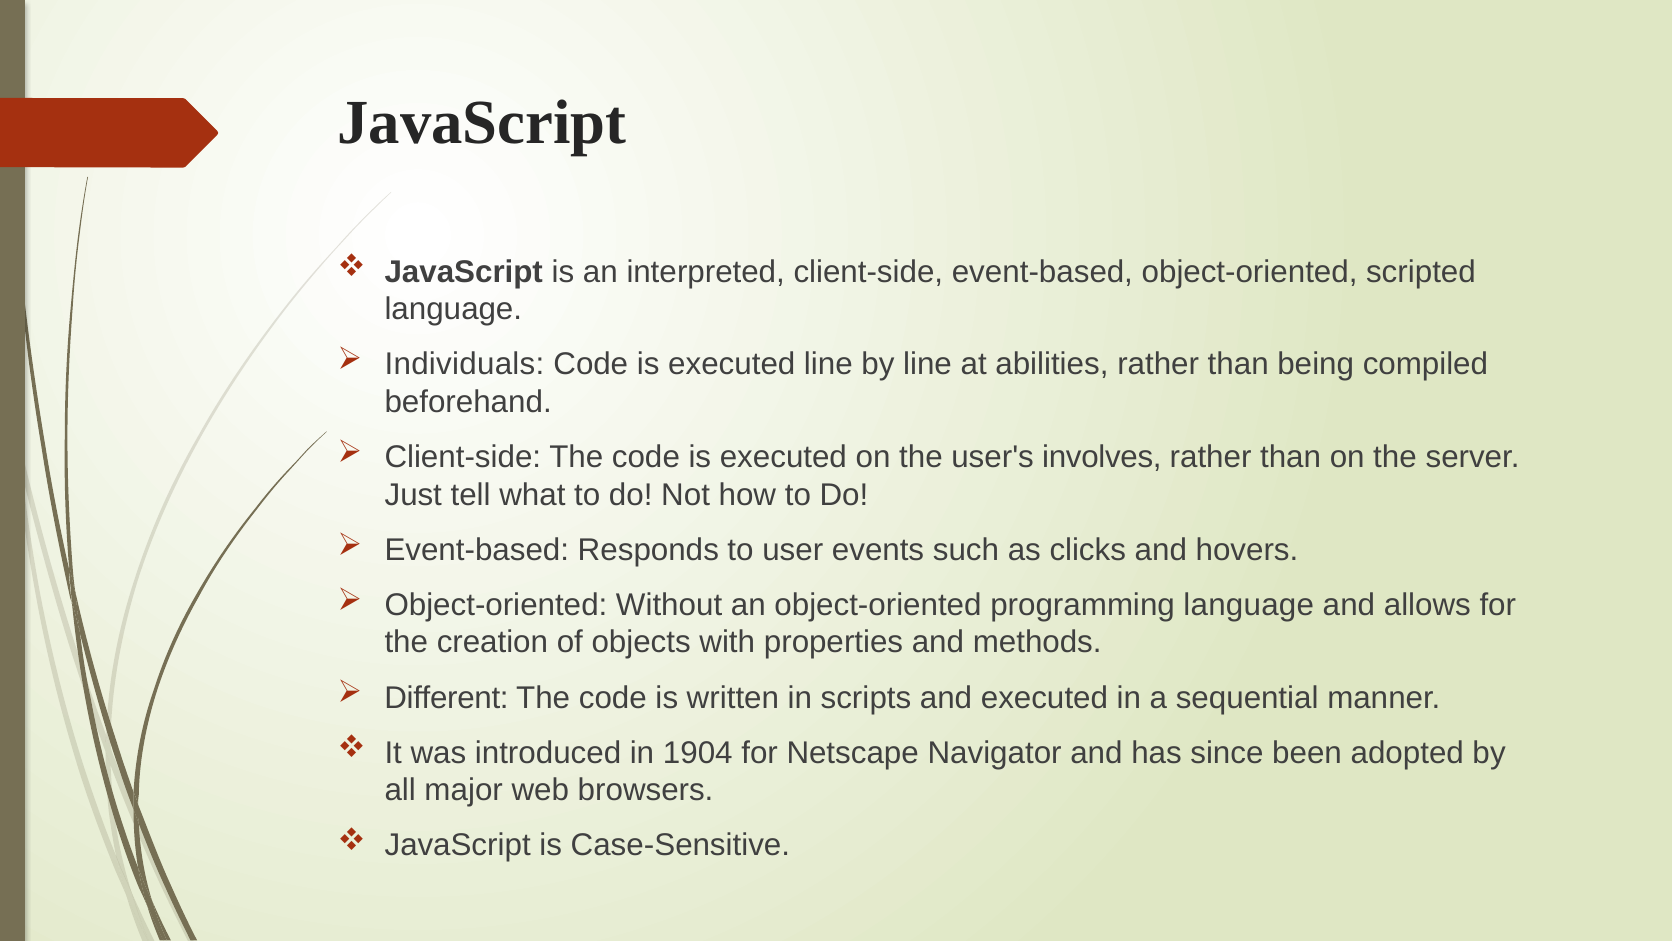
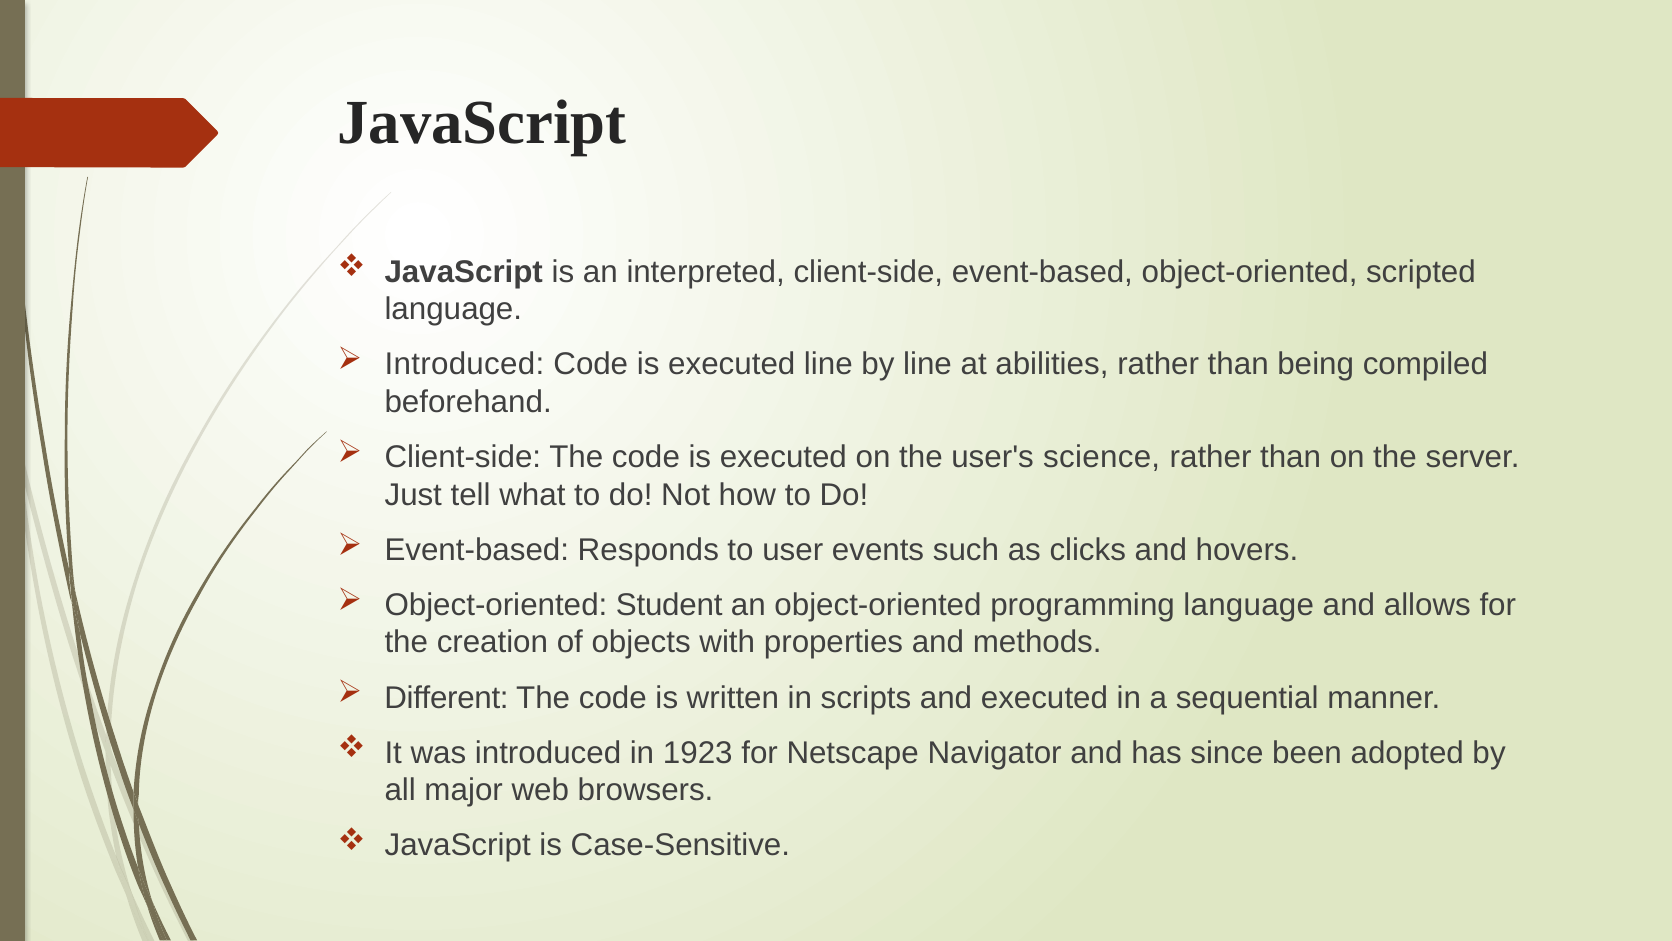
Individuals at (464, 364): Individuals -> Introduced
involves: involves -> science
Without: Without -> Student
1904: 1904 -> 1923
